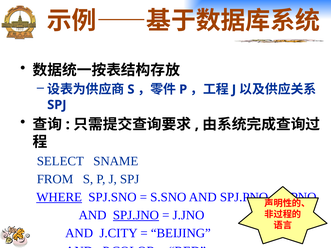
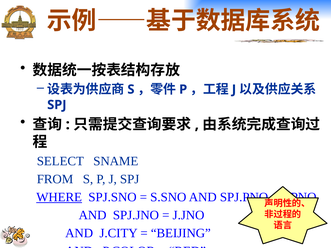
SPJ.JNO underline: present -> none
